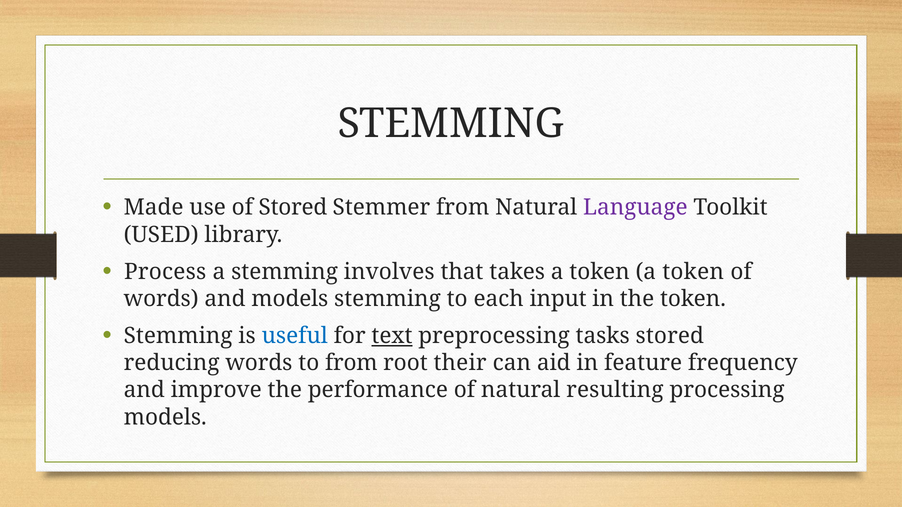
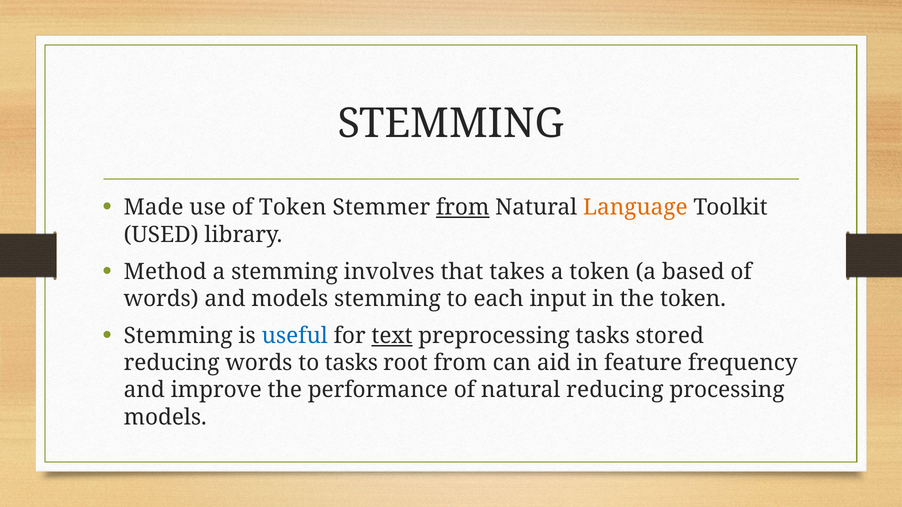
of Stored: Stored -> Token
from at (463, 208) underline: none -> present
Language colour: purple -> orange
Process: Process -> Method
token a token: token -> based
to from: from -> tasks
root their: their -> from
natural resulting: resulting -> reducing
